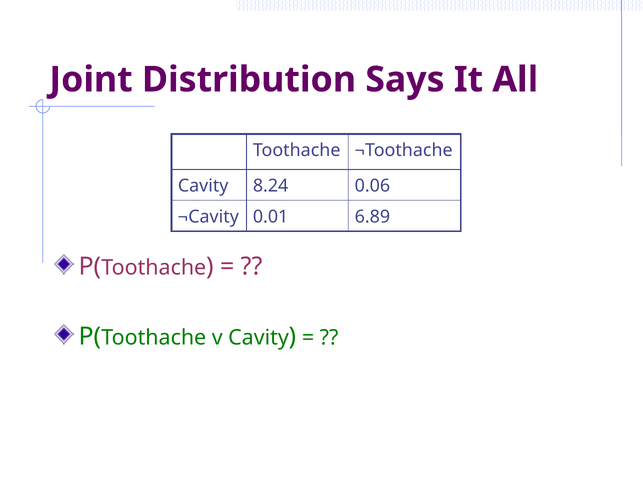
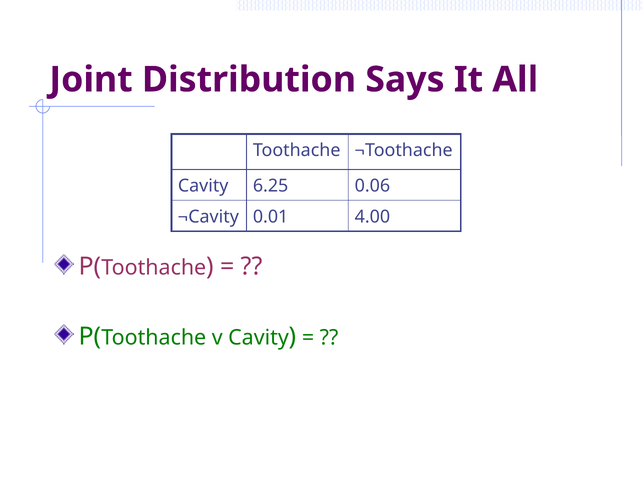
8.24: 8.24 -> 6.25
6.89: 6.89 -> 4.00
